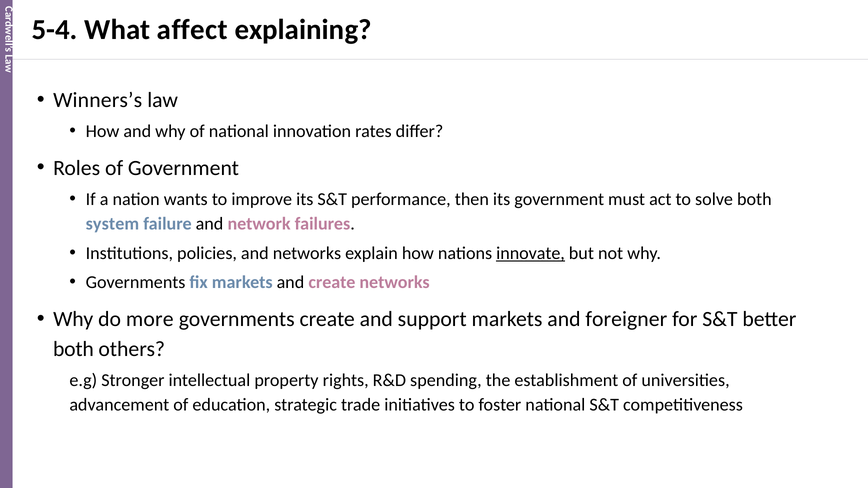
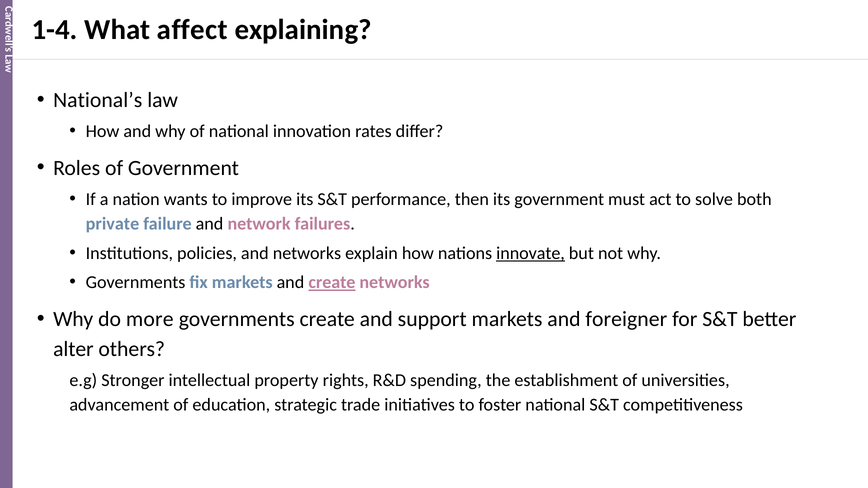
5-4: 5-4 -> 1-4
Winners’s: Winners’s -> National’s
system: system -> private
create at (332, 283) underline: none -> present
both at (73, 349): both -> alter
